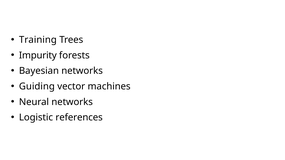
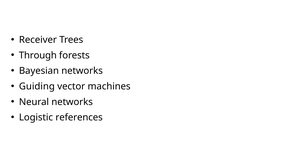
Training: Training -> Receiver
Impurity: Impurity -> Through
